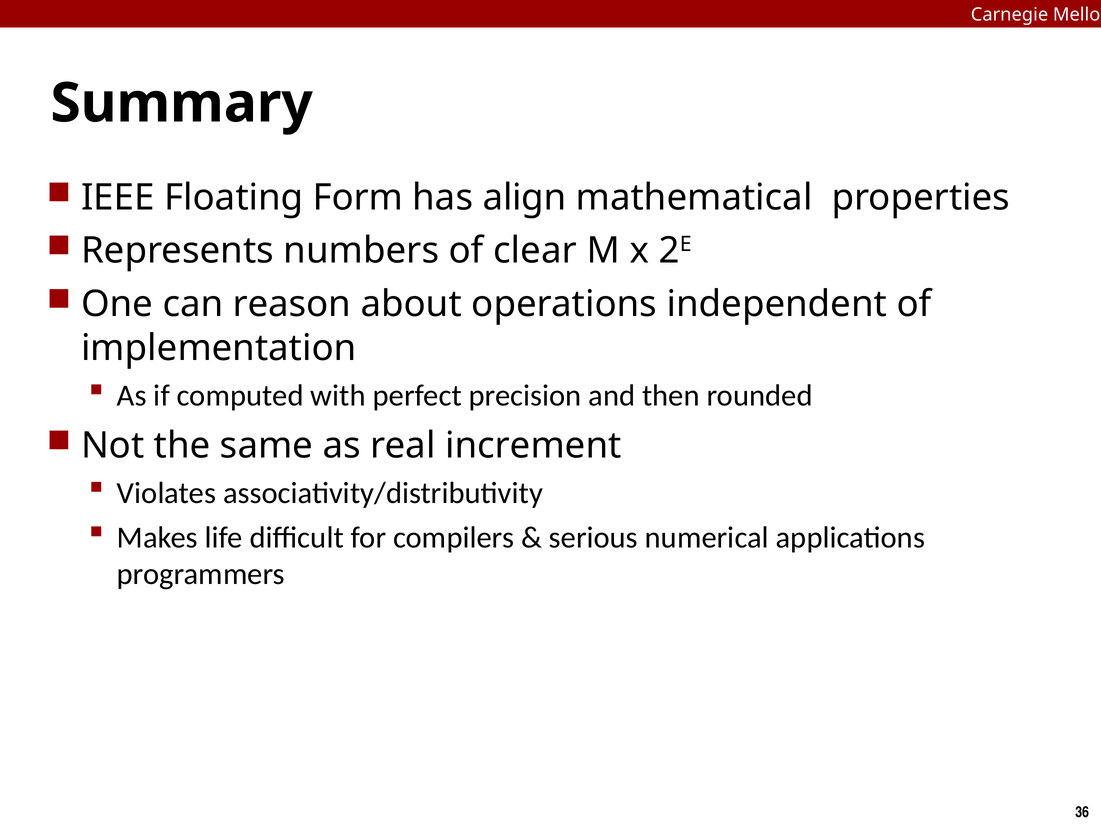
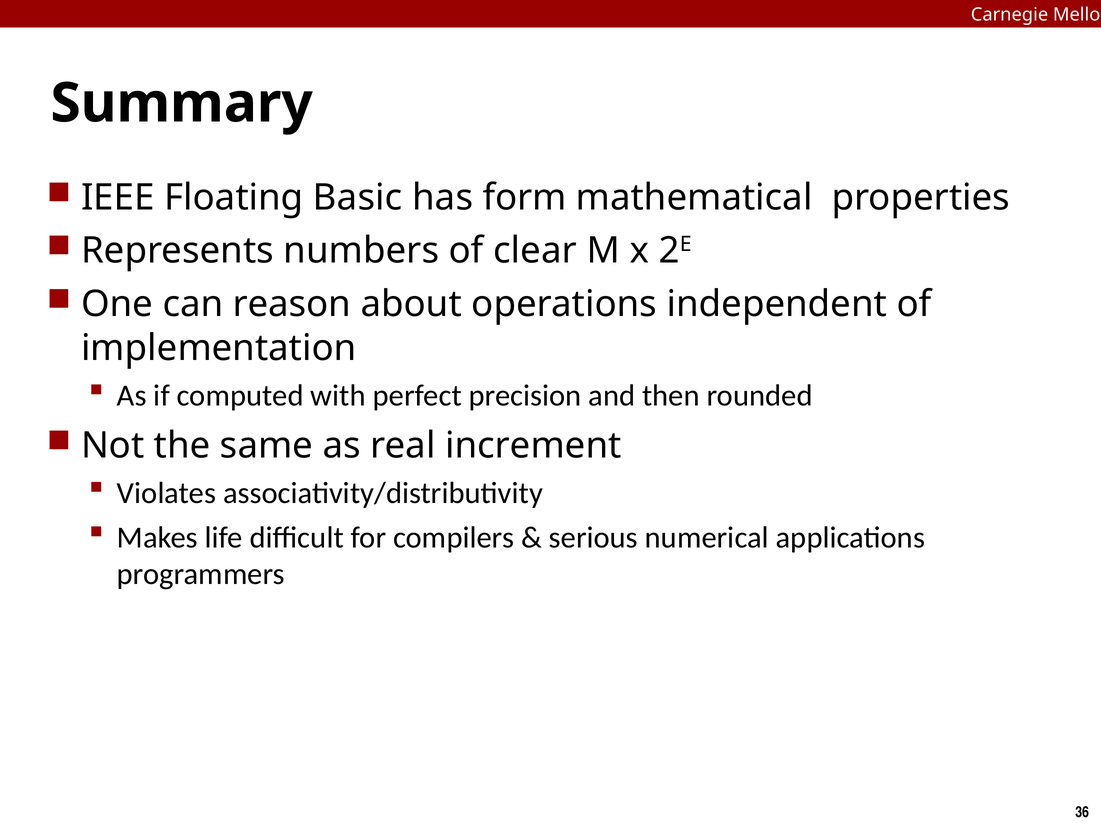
Form: Form -> Basic
align: align -> form
